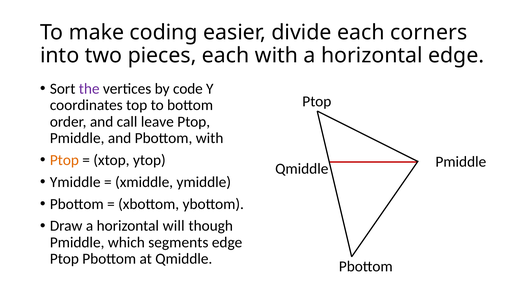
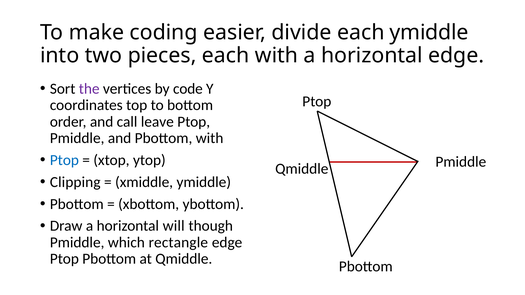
each corners: corners -> ymiddle
Ptop at (64, 160) colour: orange -> blue
Ymiddle at (75, 182): Ymiddle -> Clipping
segments: segments -> rectangle
